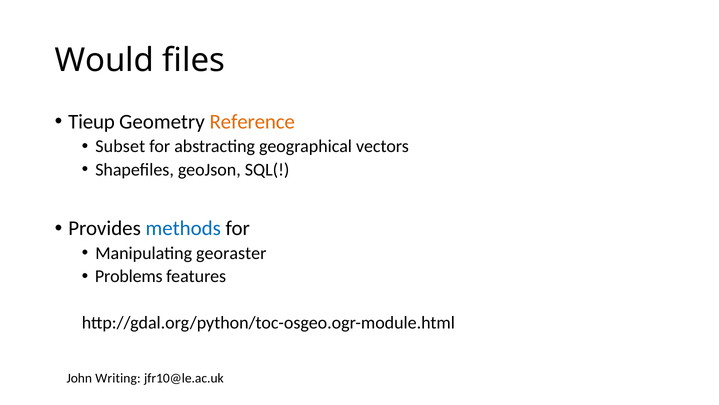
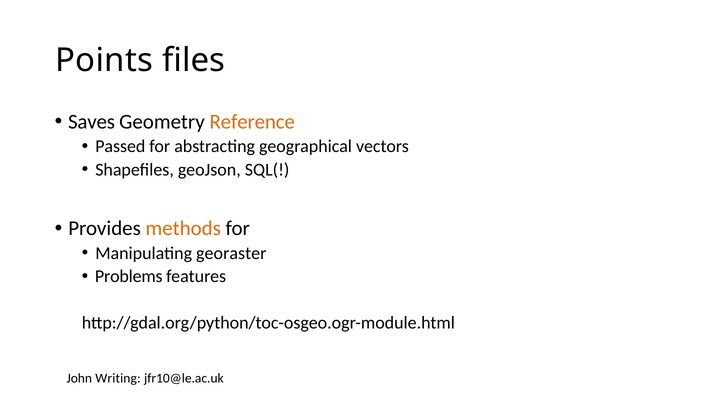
Would: Would -> Points
Tieup: Tieup -> Saves
Subset: Subset -> Passed
methods colour: blue -> orange
